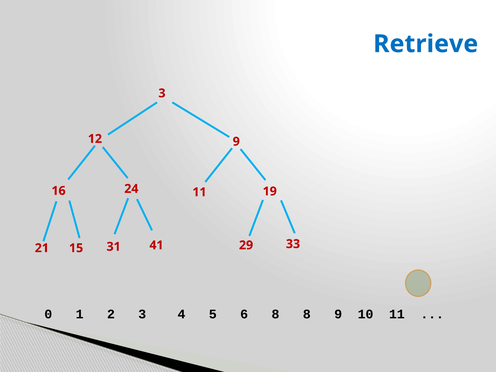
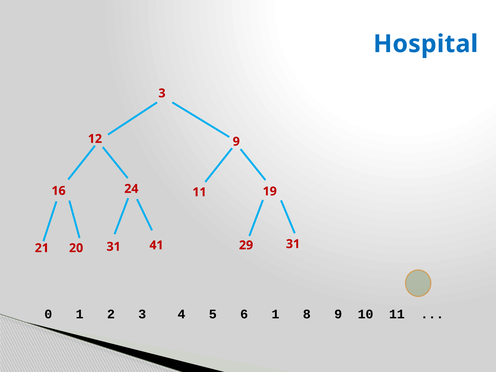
Retrieve: Retrieve -> Hospital
29 33: 33 -> 31
15: 15 -> 20
6 8: 8 -> 1
